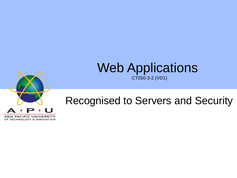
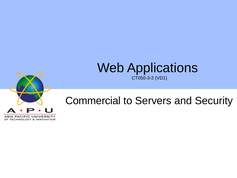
Recognised: Recognised -> Commercial
